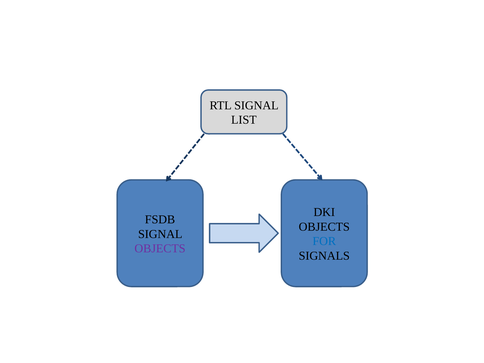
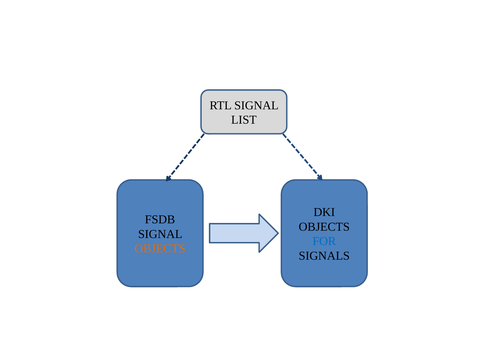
OBJECTS at (160, 249) colour: purple -> orange
